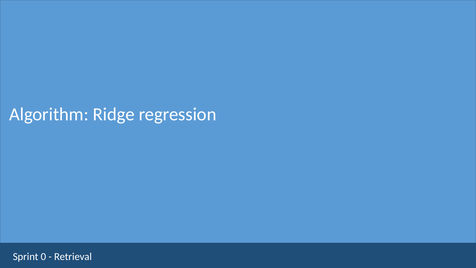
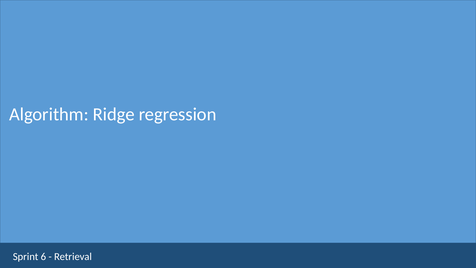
0: 0 -> 6
